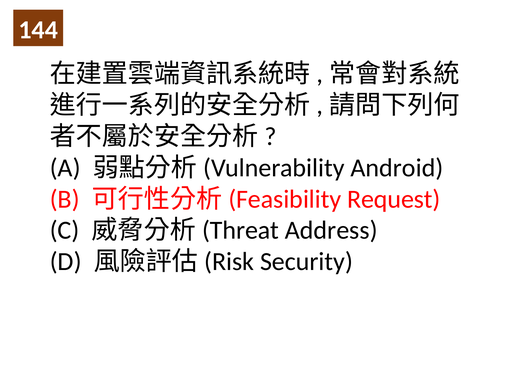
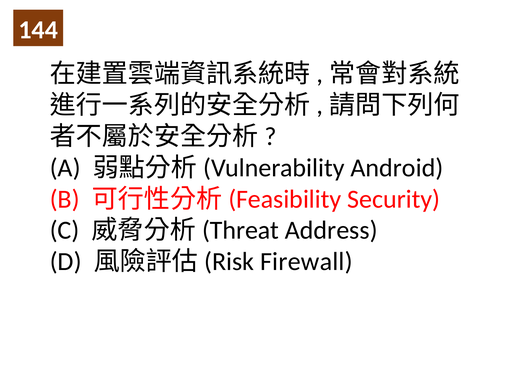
Request: Request -> Security
Security: Security -> Firewall
